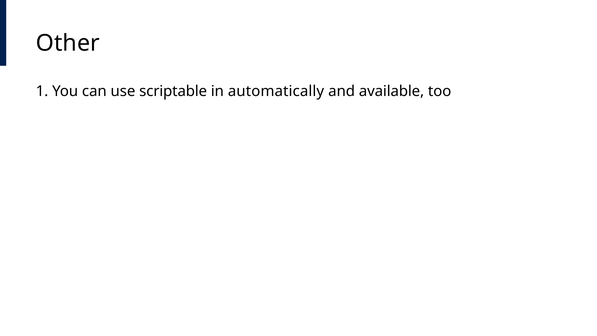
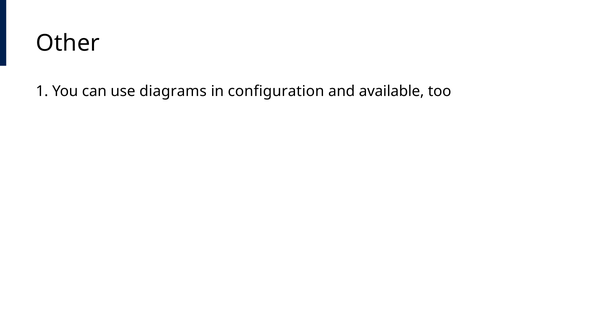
scriptable: scriptable -> diagrams
automatically: automatically -> configuration
